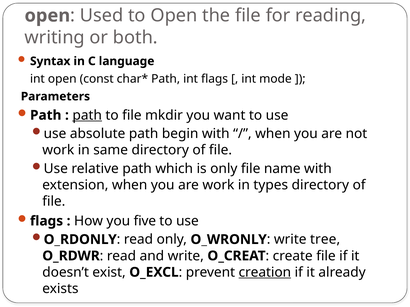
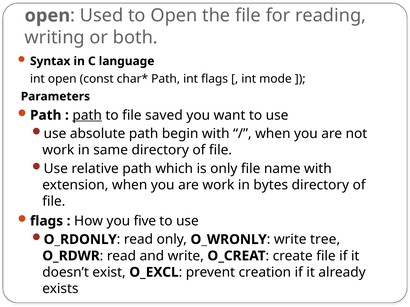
mkdir: mkdir -> saved
types: types -> bytes
creation underline: present -> none
